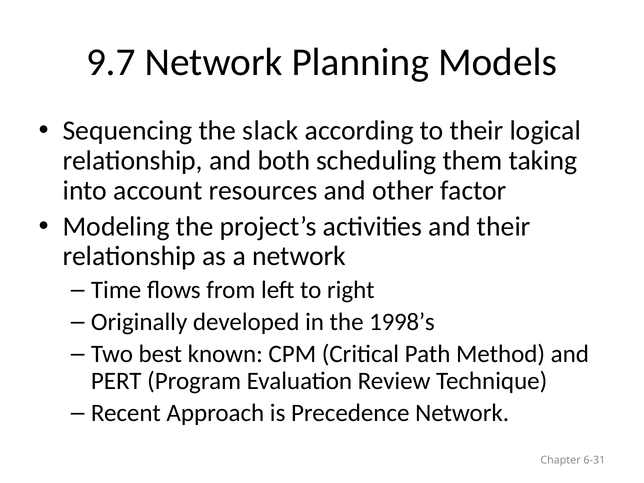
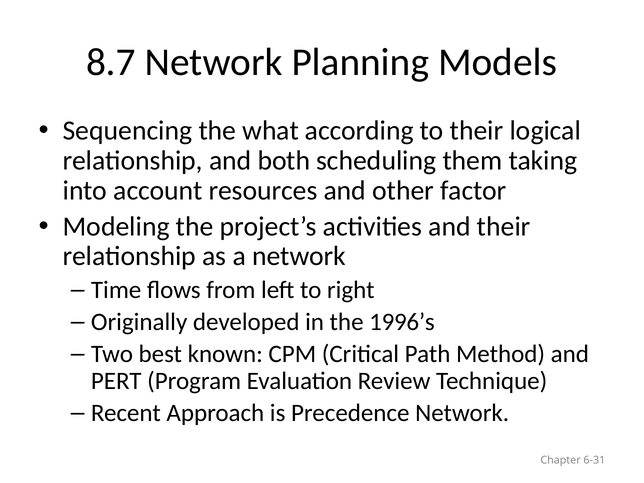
9.7: 9.7 -> 8.7
slack: slack -> what
1998’s: 1998’s -> 1996’s
